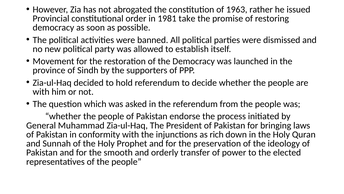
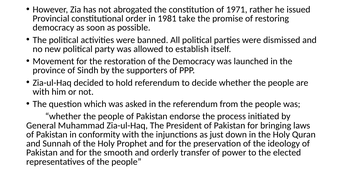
1963: 1963 -> 1971
rich: rich -> just
